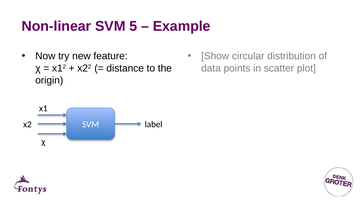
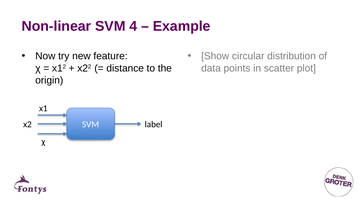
5: 5 -> 4
